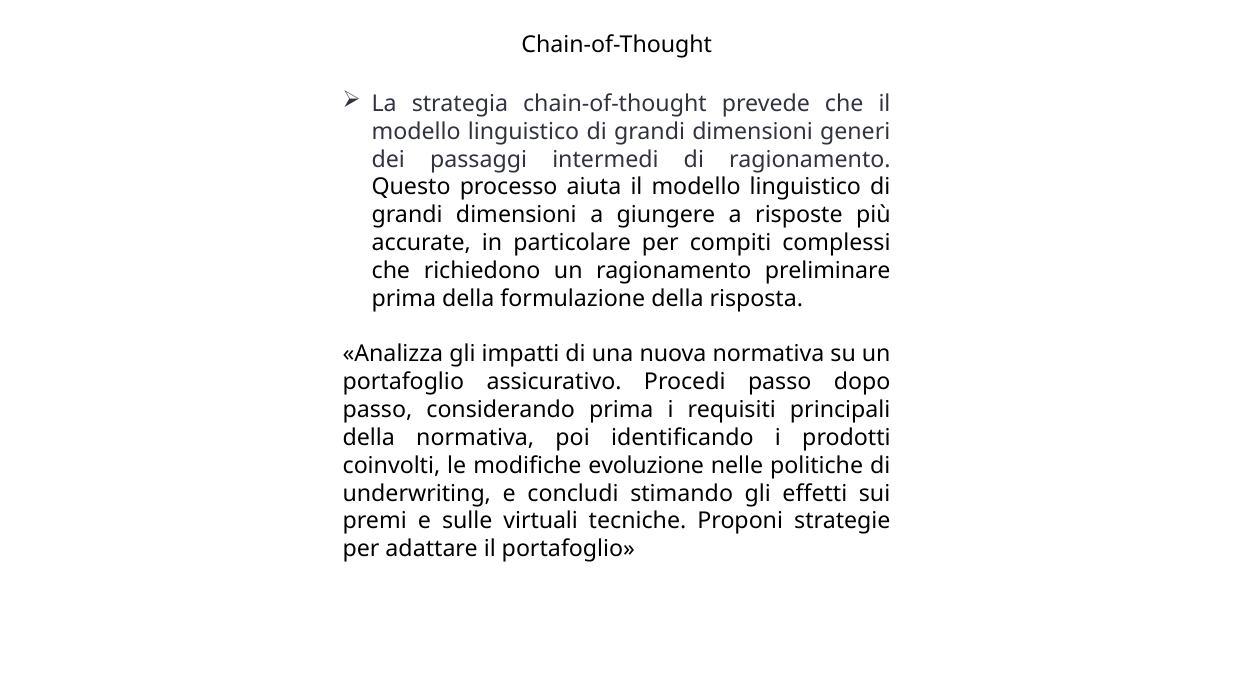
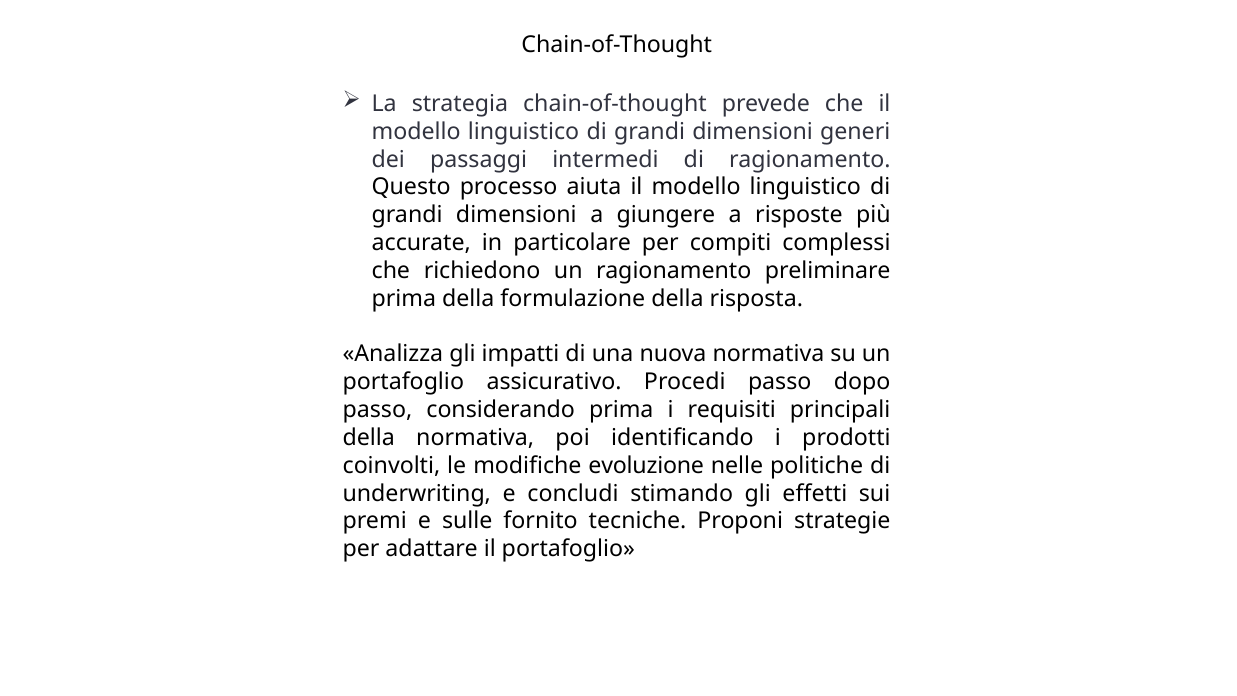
virtuali: virtuali -> fornito
